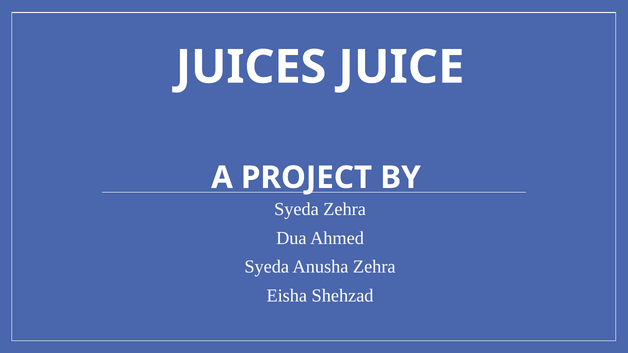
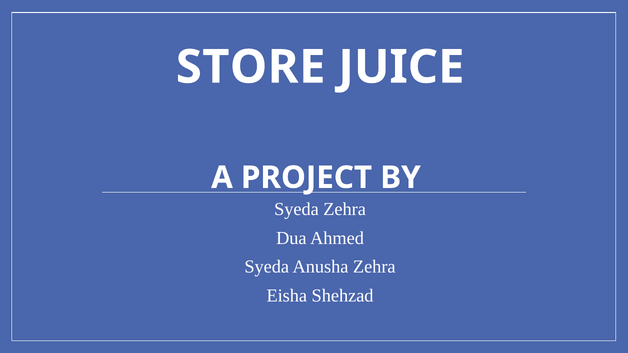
JUICES: JUICES -> STORE
